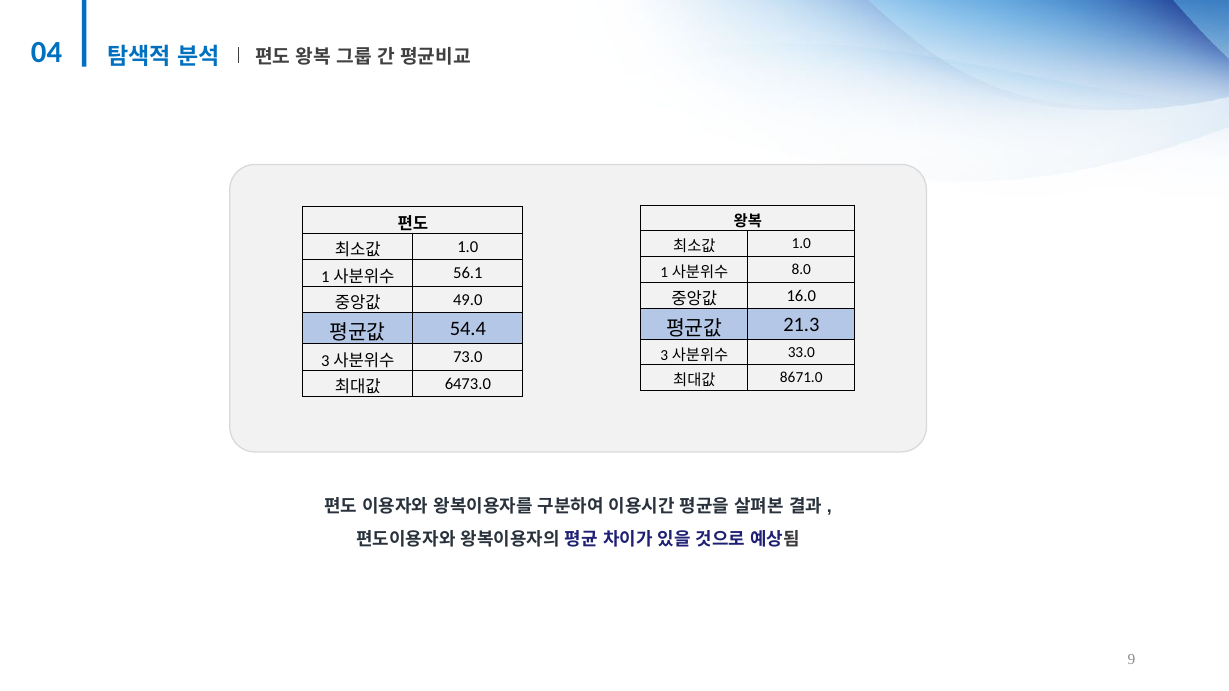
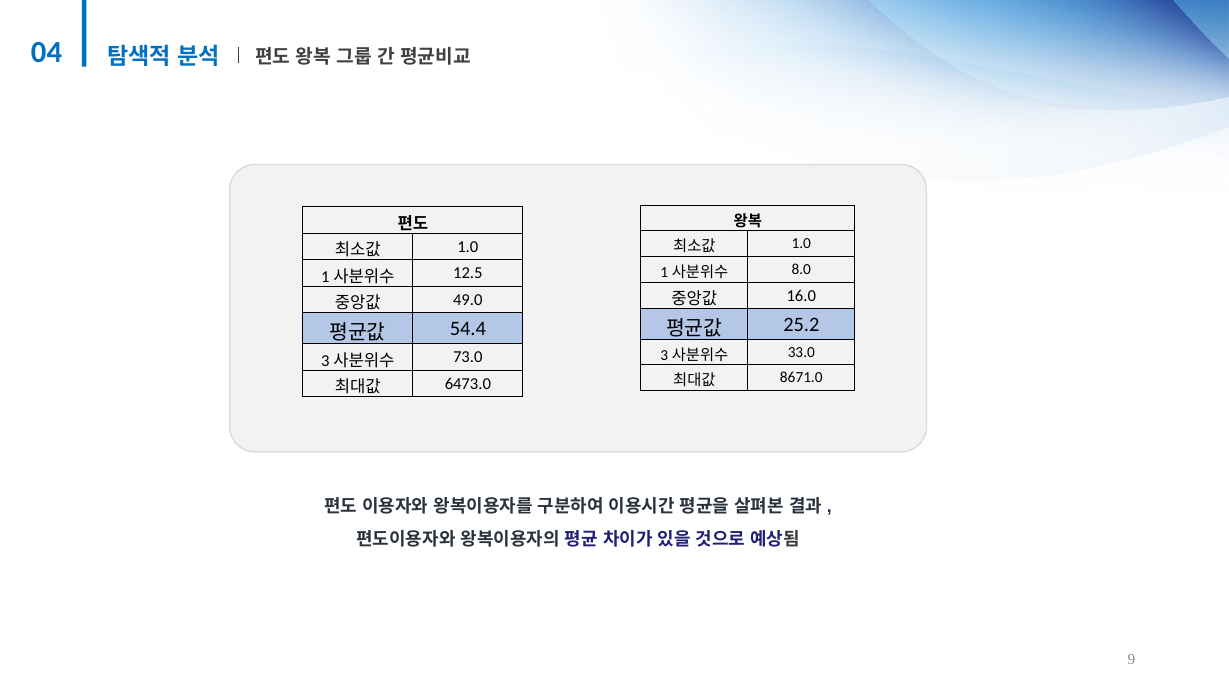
56.1: 56.1 -> 12.5
21.3: 21.3 -> 25.2
